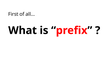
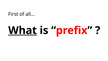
What underline: none -> present
